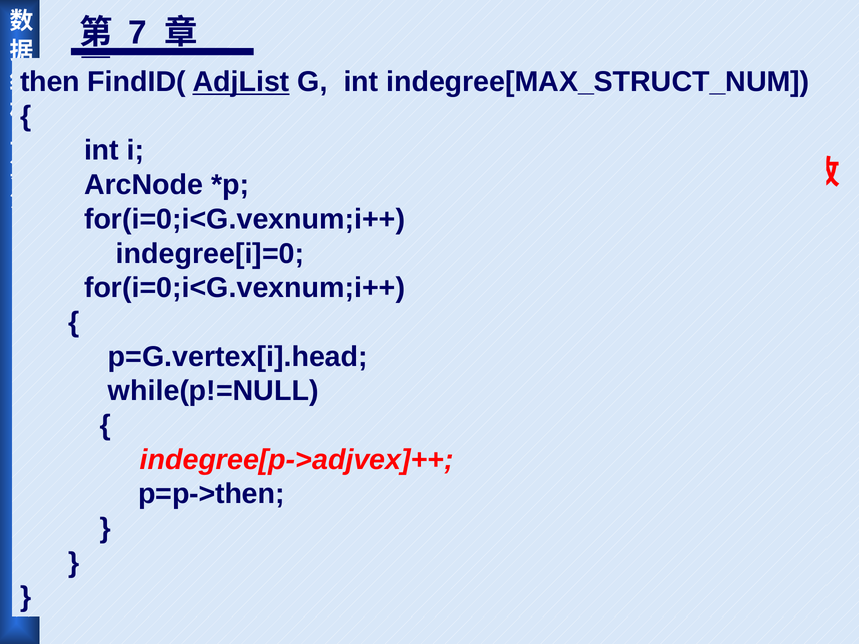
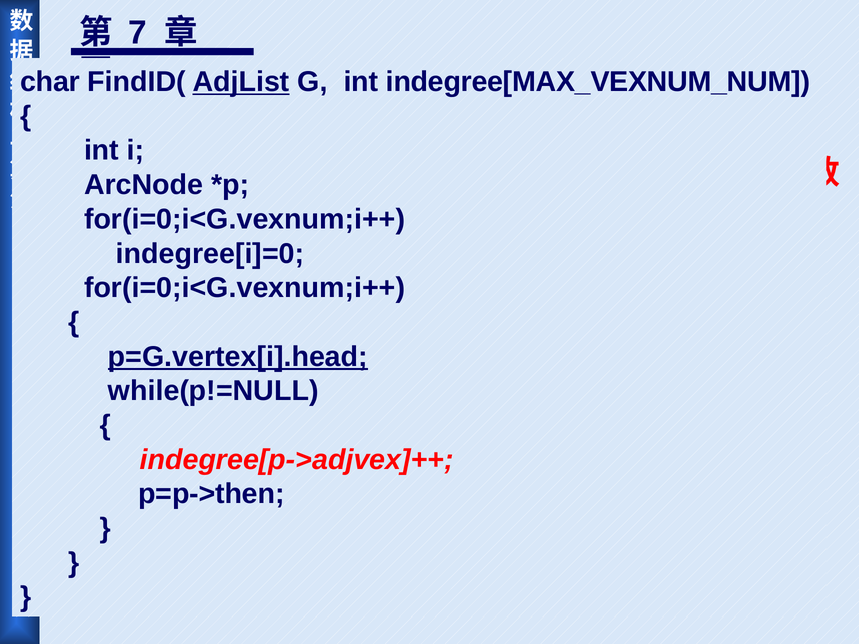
then: then -> char
indegree[MAX_STRUCT_NUM: indegree[MAX_STRUCT_NUM -> indegree[MAX_VEXNUM_NUM
p=G.vertex[i].head underline: none -> present
